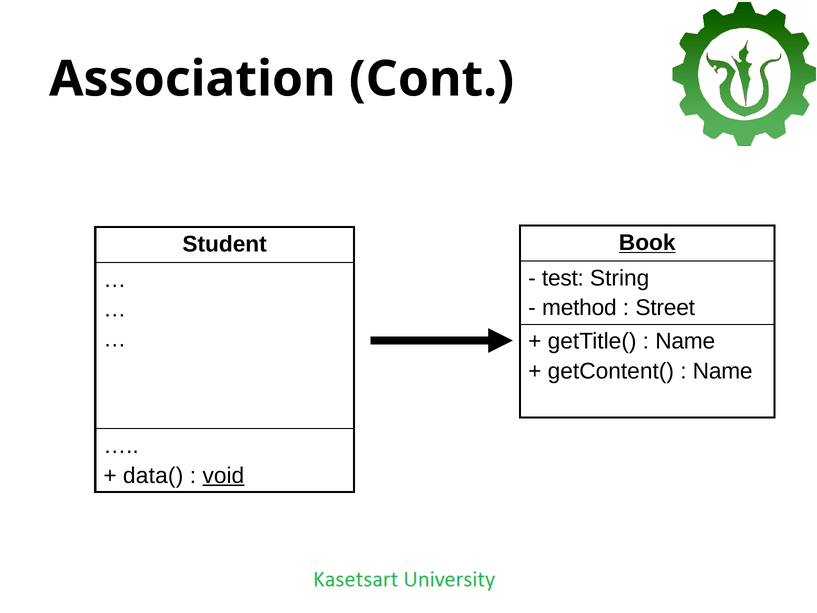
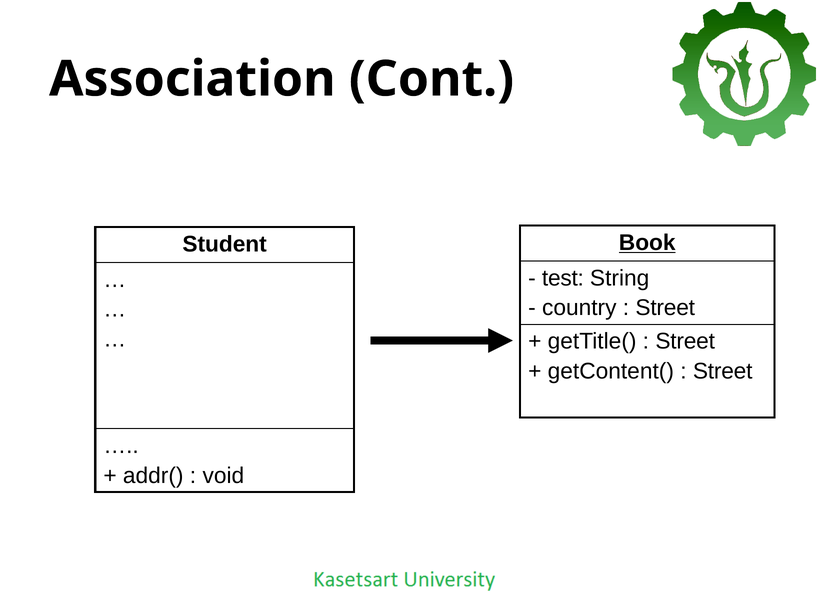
method: method -> country
Name at (685, 341): Name -> Street
Name at (723, 371): Name -> Street
data(: data( -> addr(
void underline: present -> none
